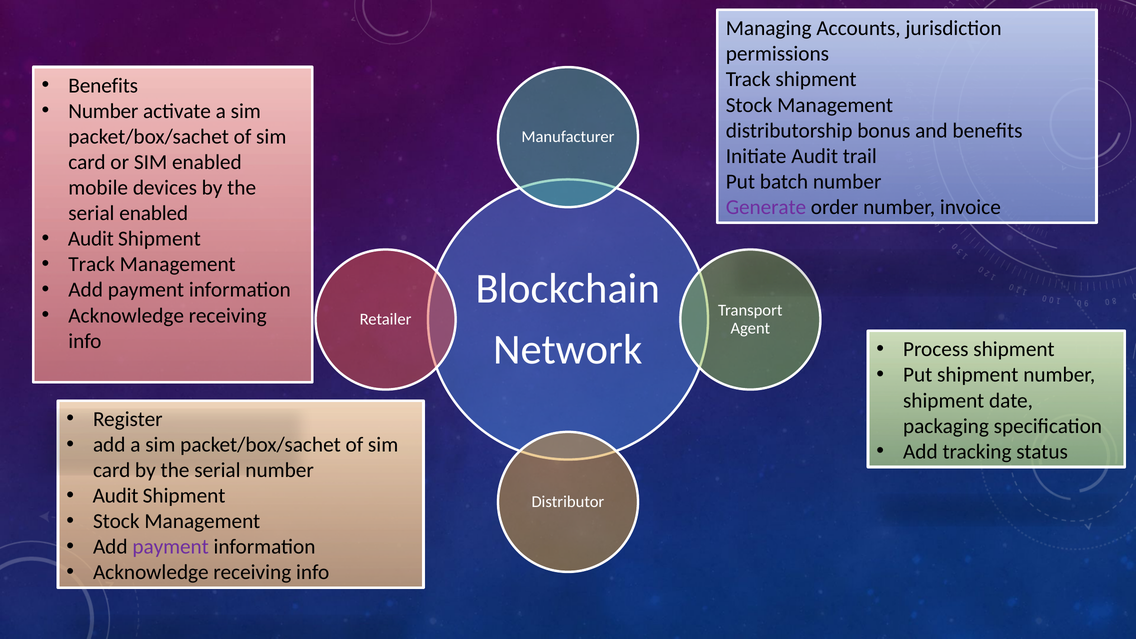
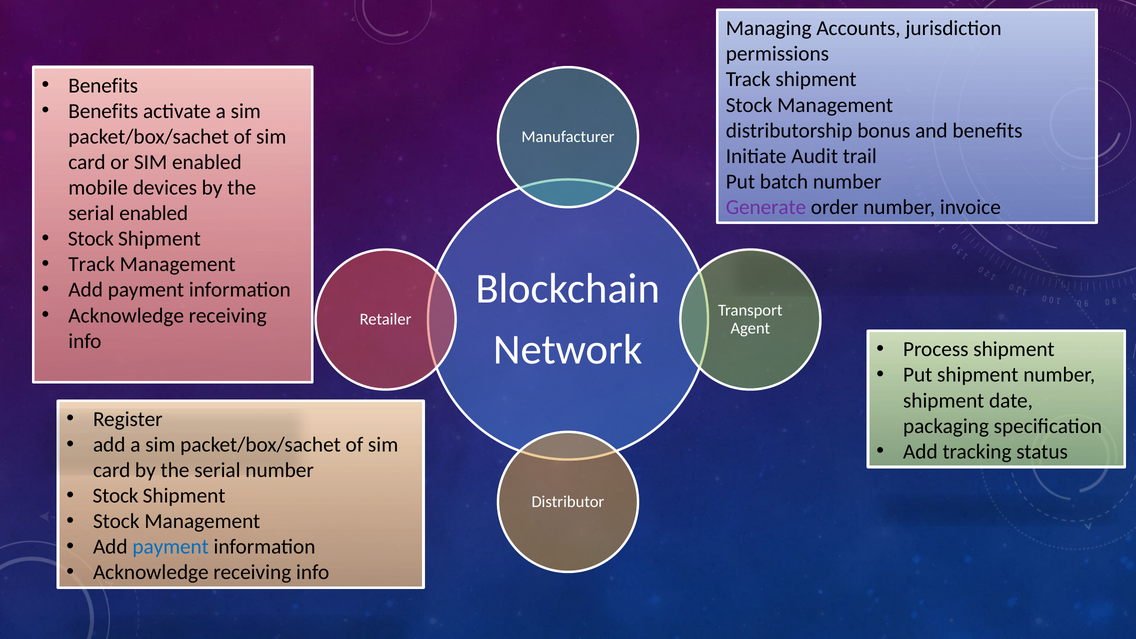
Number at (103, 111): Number -> Benefits
Audit at (91, 239): Audit -> Stock
Audit at (116, 496): Audit -> Stock
payment at (171, 547) colour: purple -> blue
